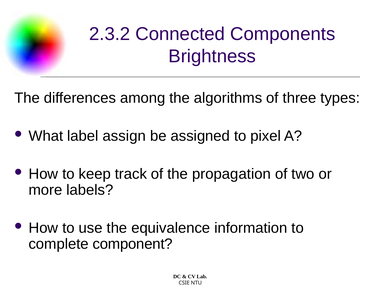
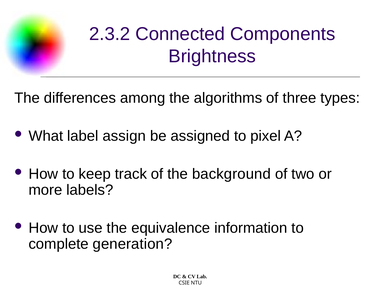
propagation: propagation -> background
component: component -> generation
